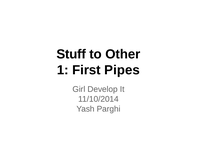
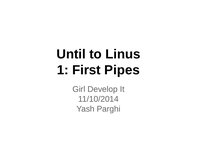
Stuff: Stuff -> Until
Other: Other -> Linus
